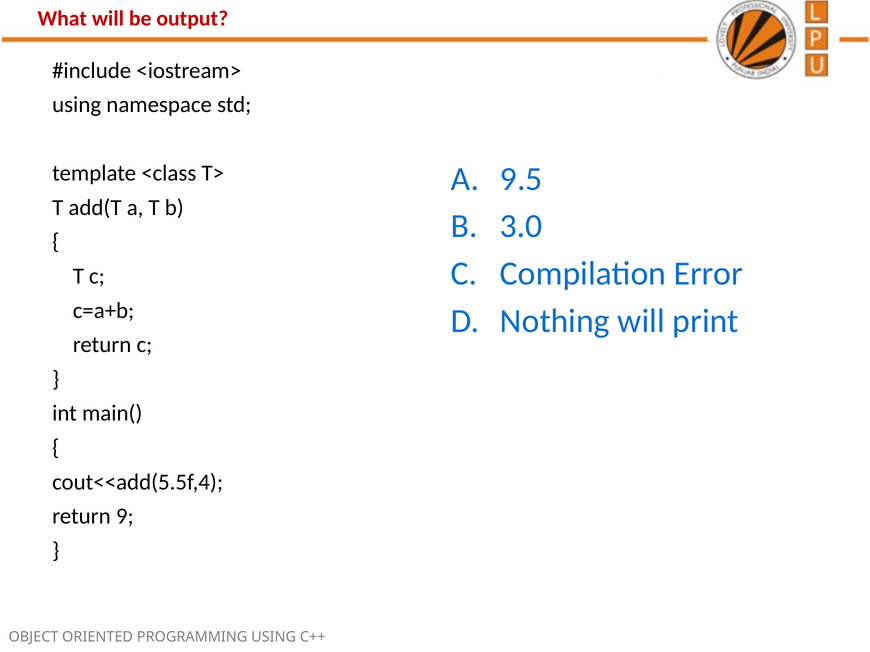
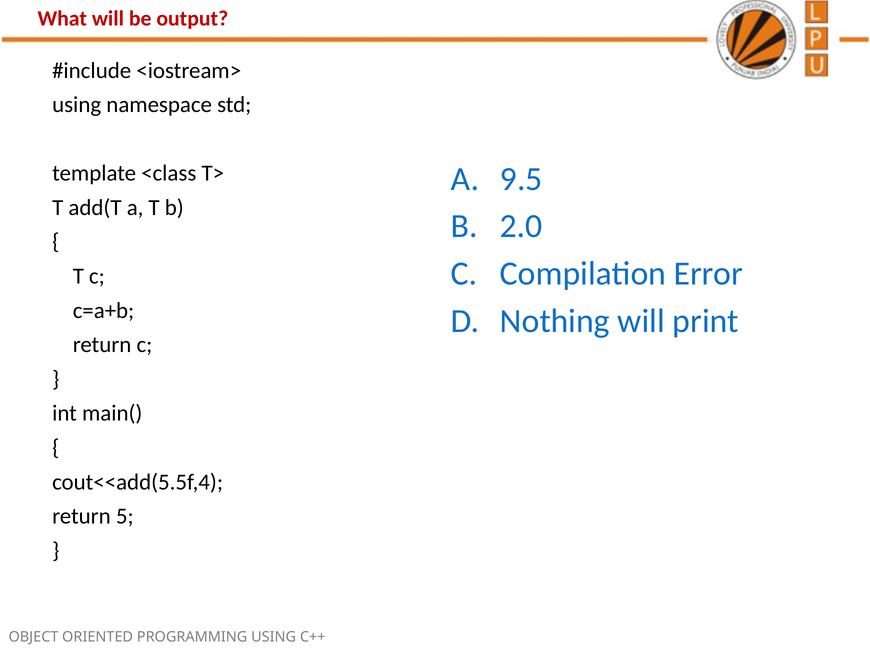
3.0: 3.0 -> 2.0
9: 9 -> 5
